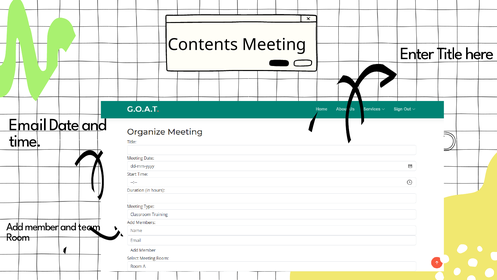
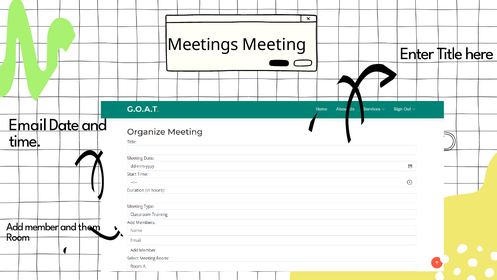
Contents: Contents -> Meetings
team: team -> them
